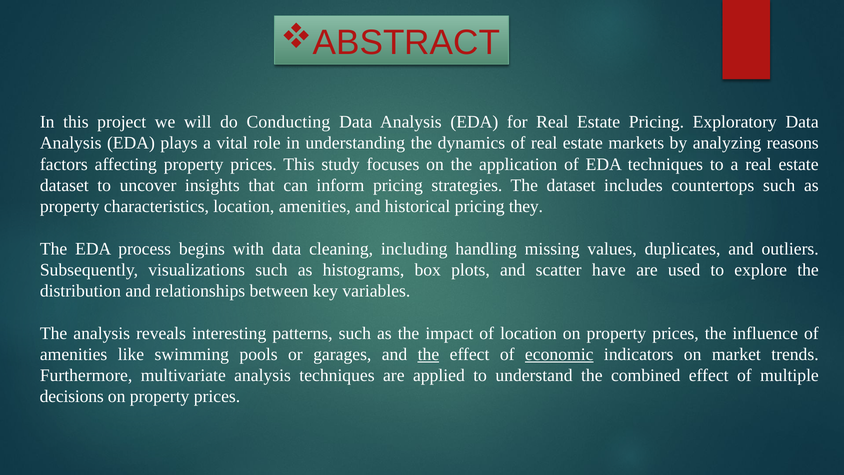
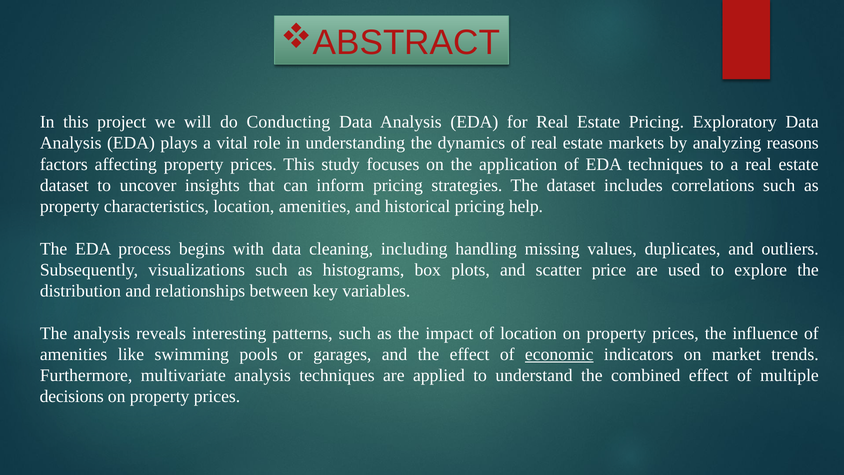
countertops: countertops -> correlations
they: they -> help
have: have -> price
the at (428, 354) underline: present -> none
